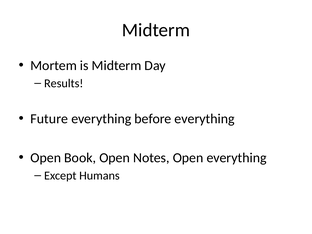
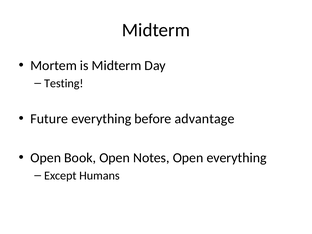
Results: Results -> Testing
before everything: everything -> advantage
